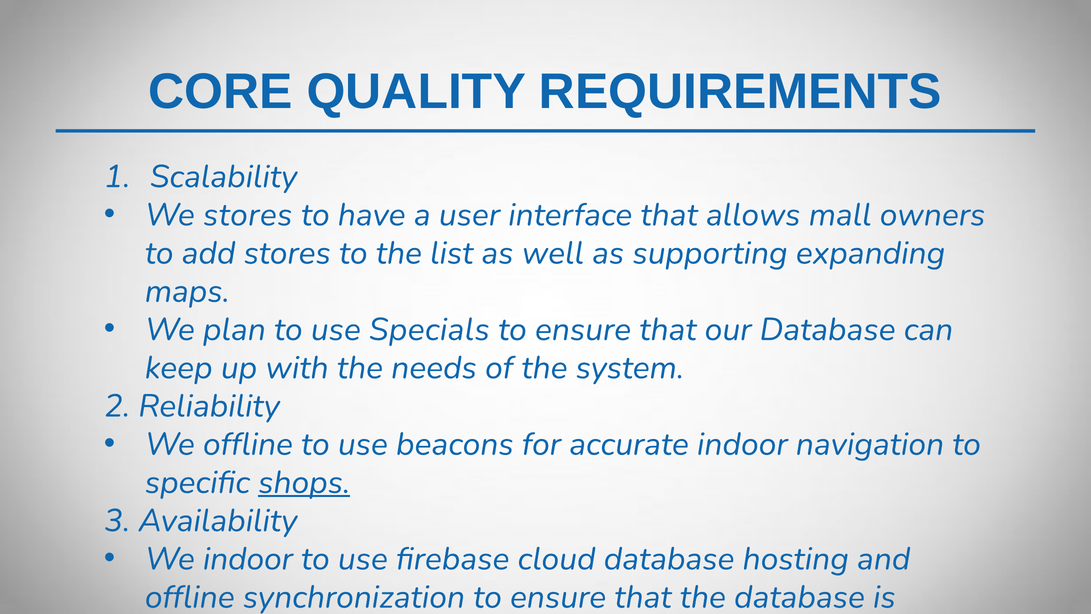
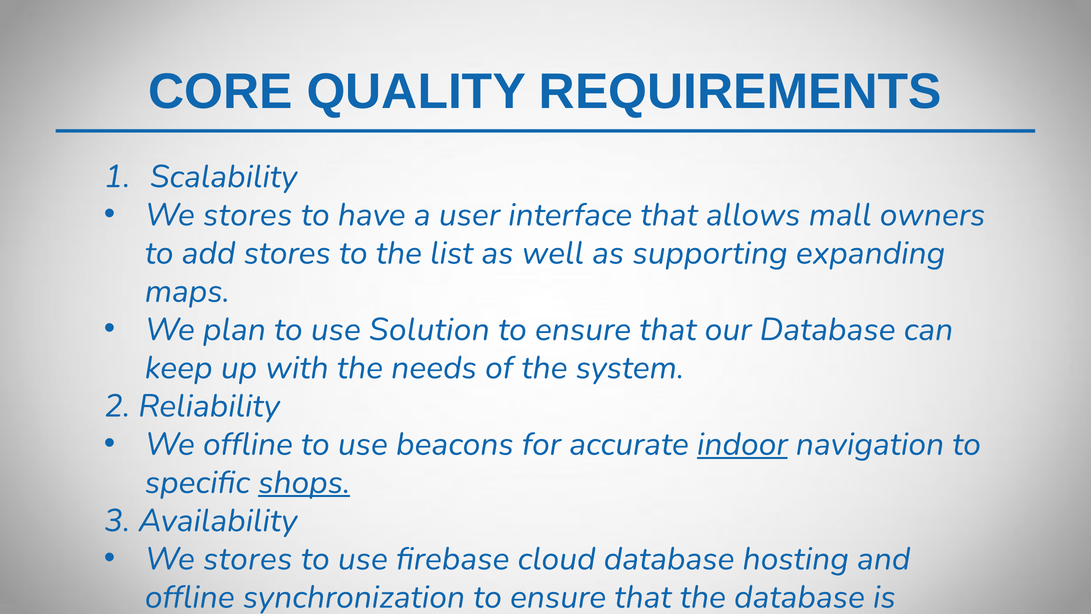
Specials: Specials -> Solution
indoor at (742, 444) underline: none -> present
indoor at (248, 559): indoor -> stores
